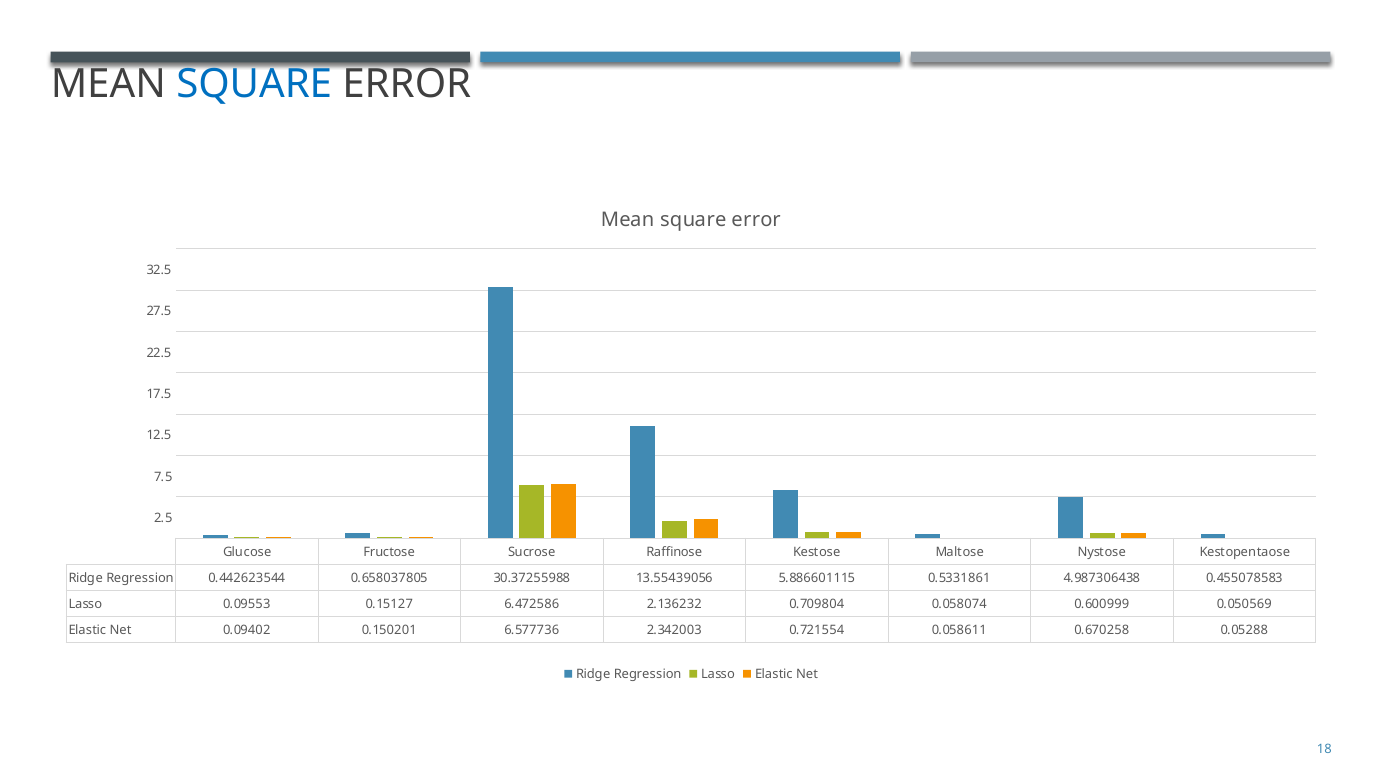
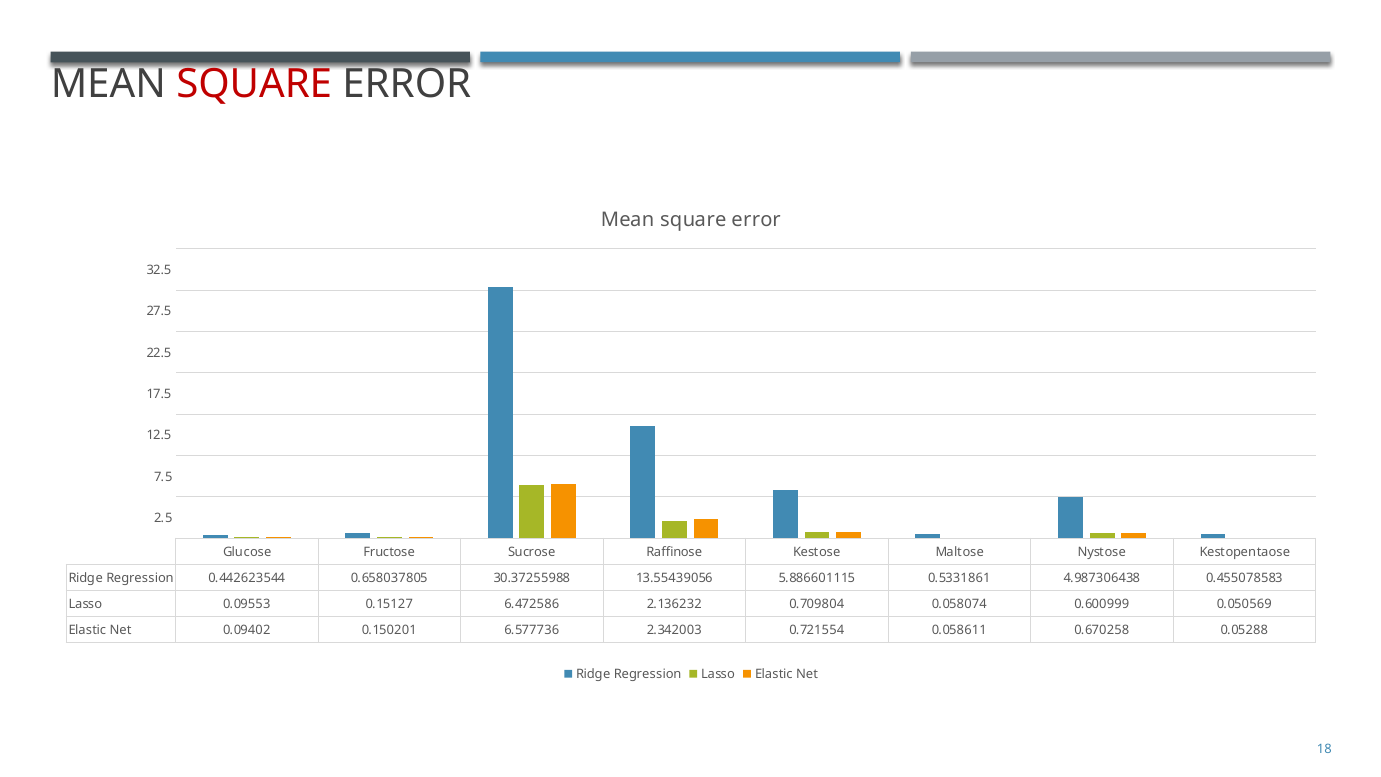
SQUARE at (254, 84) colour: blue -> red
